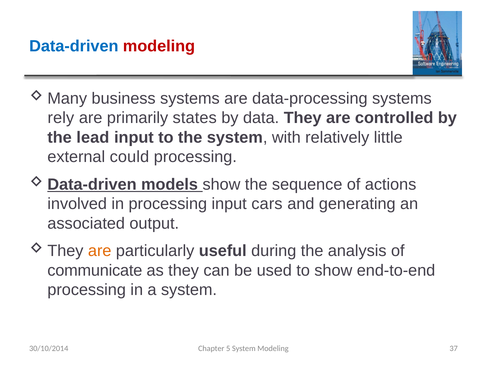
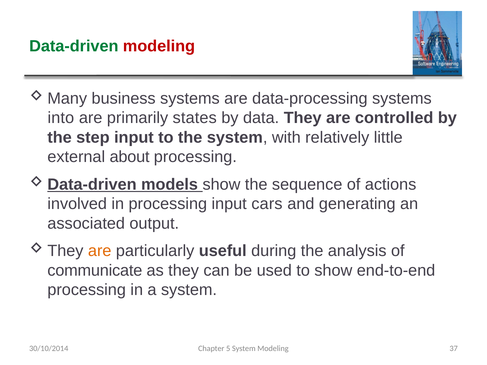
Data-driven colour: blue -> green
rely: rely -> into
lead: lead -> step
could: could -> about
